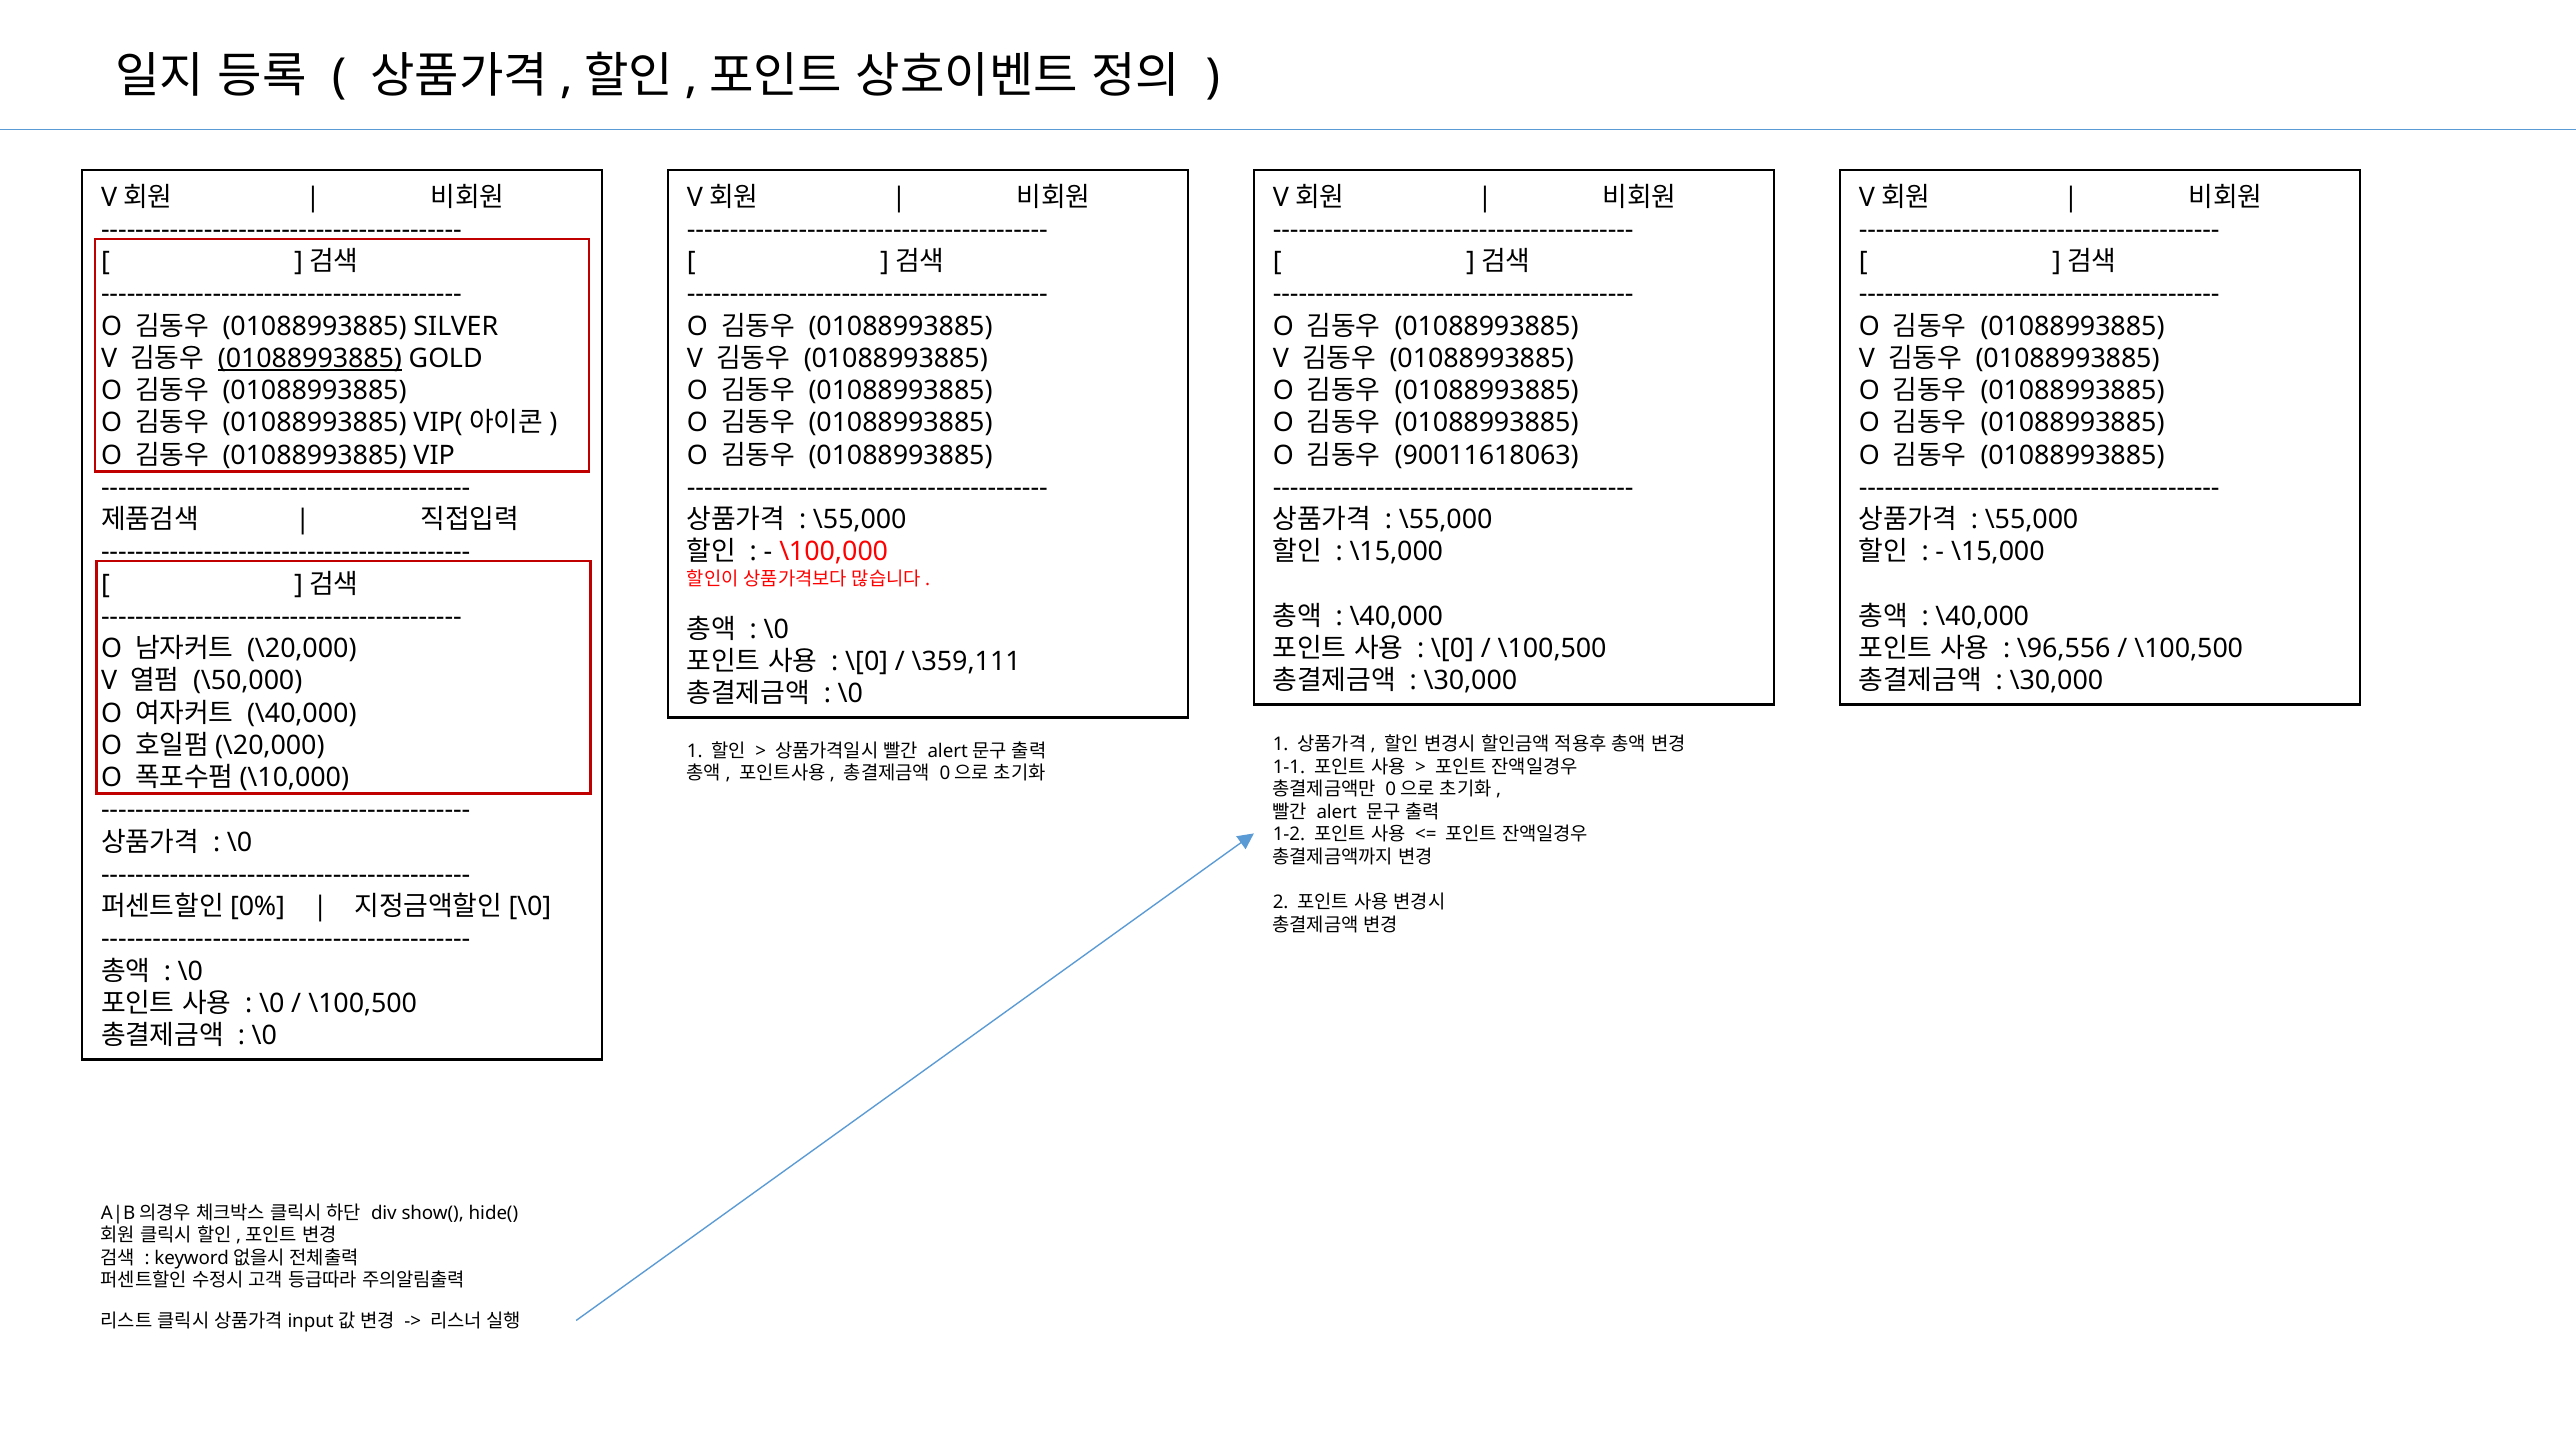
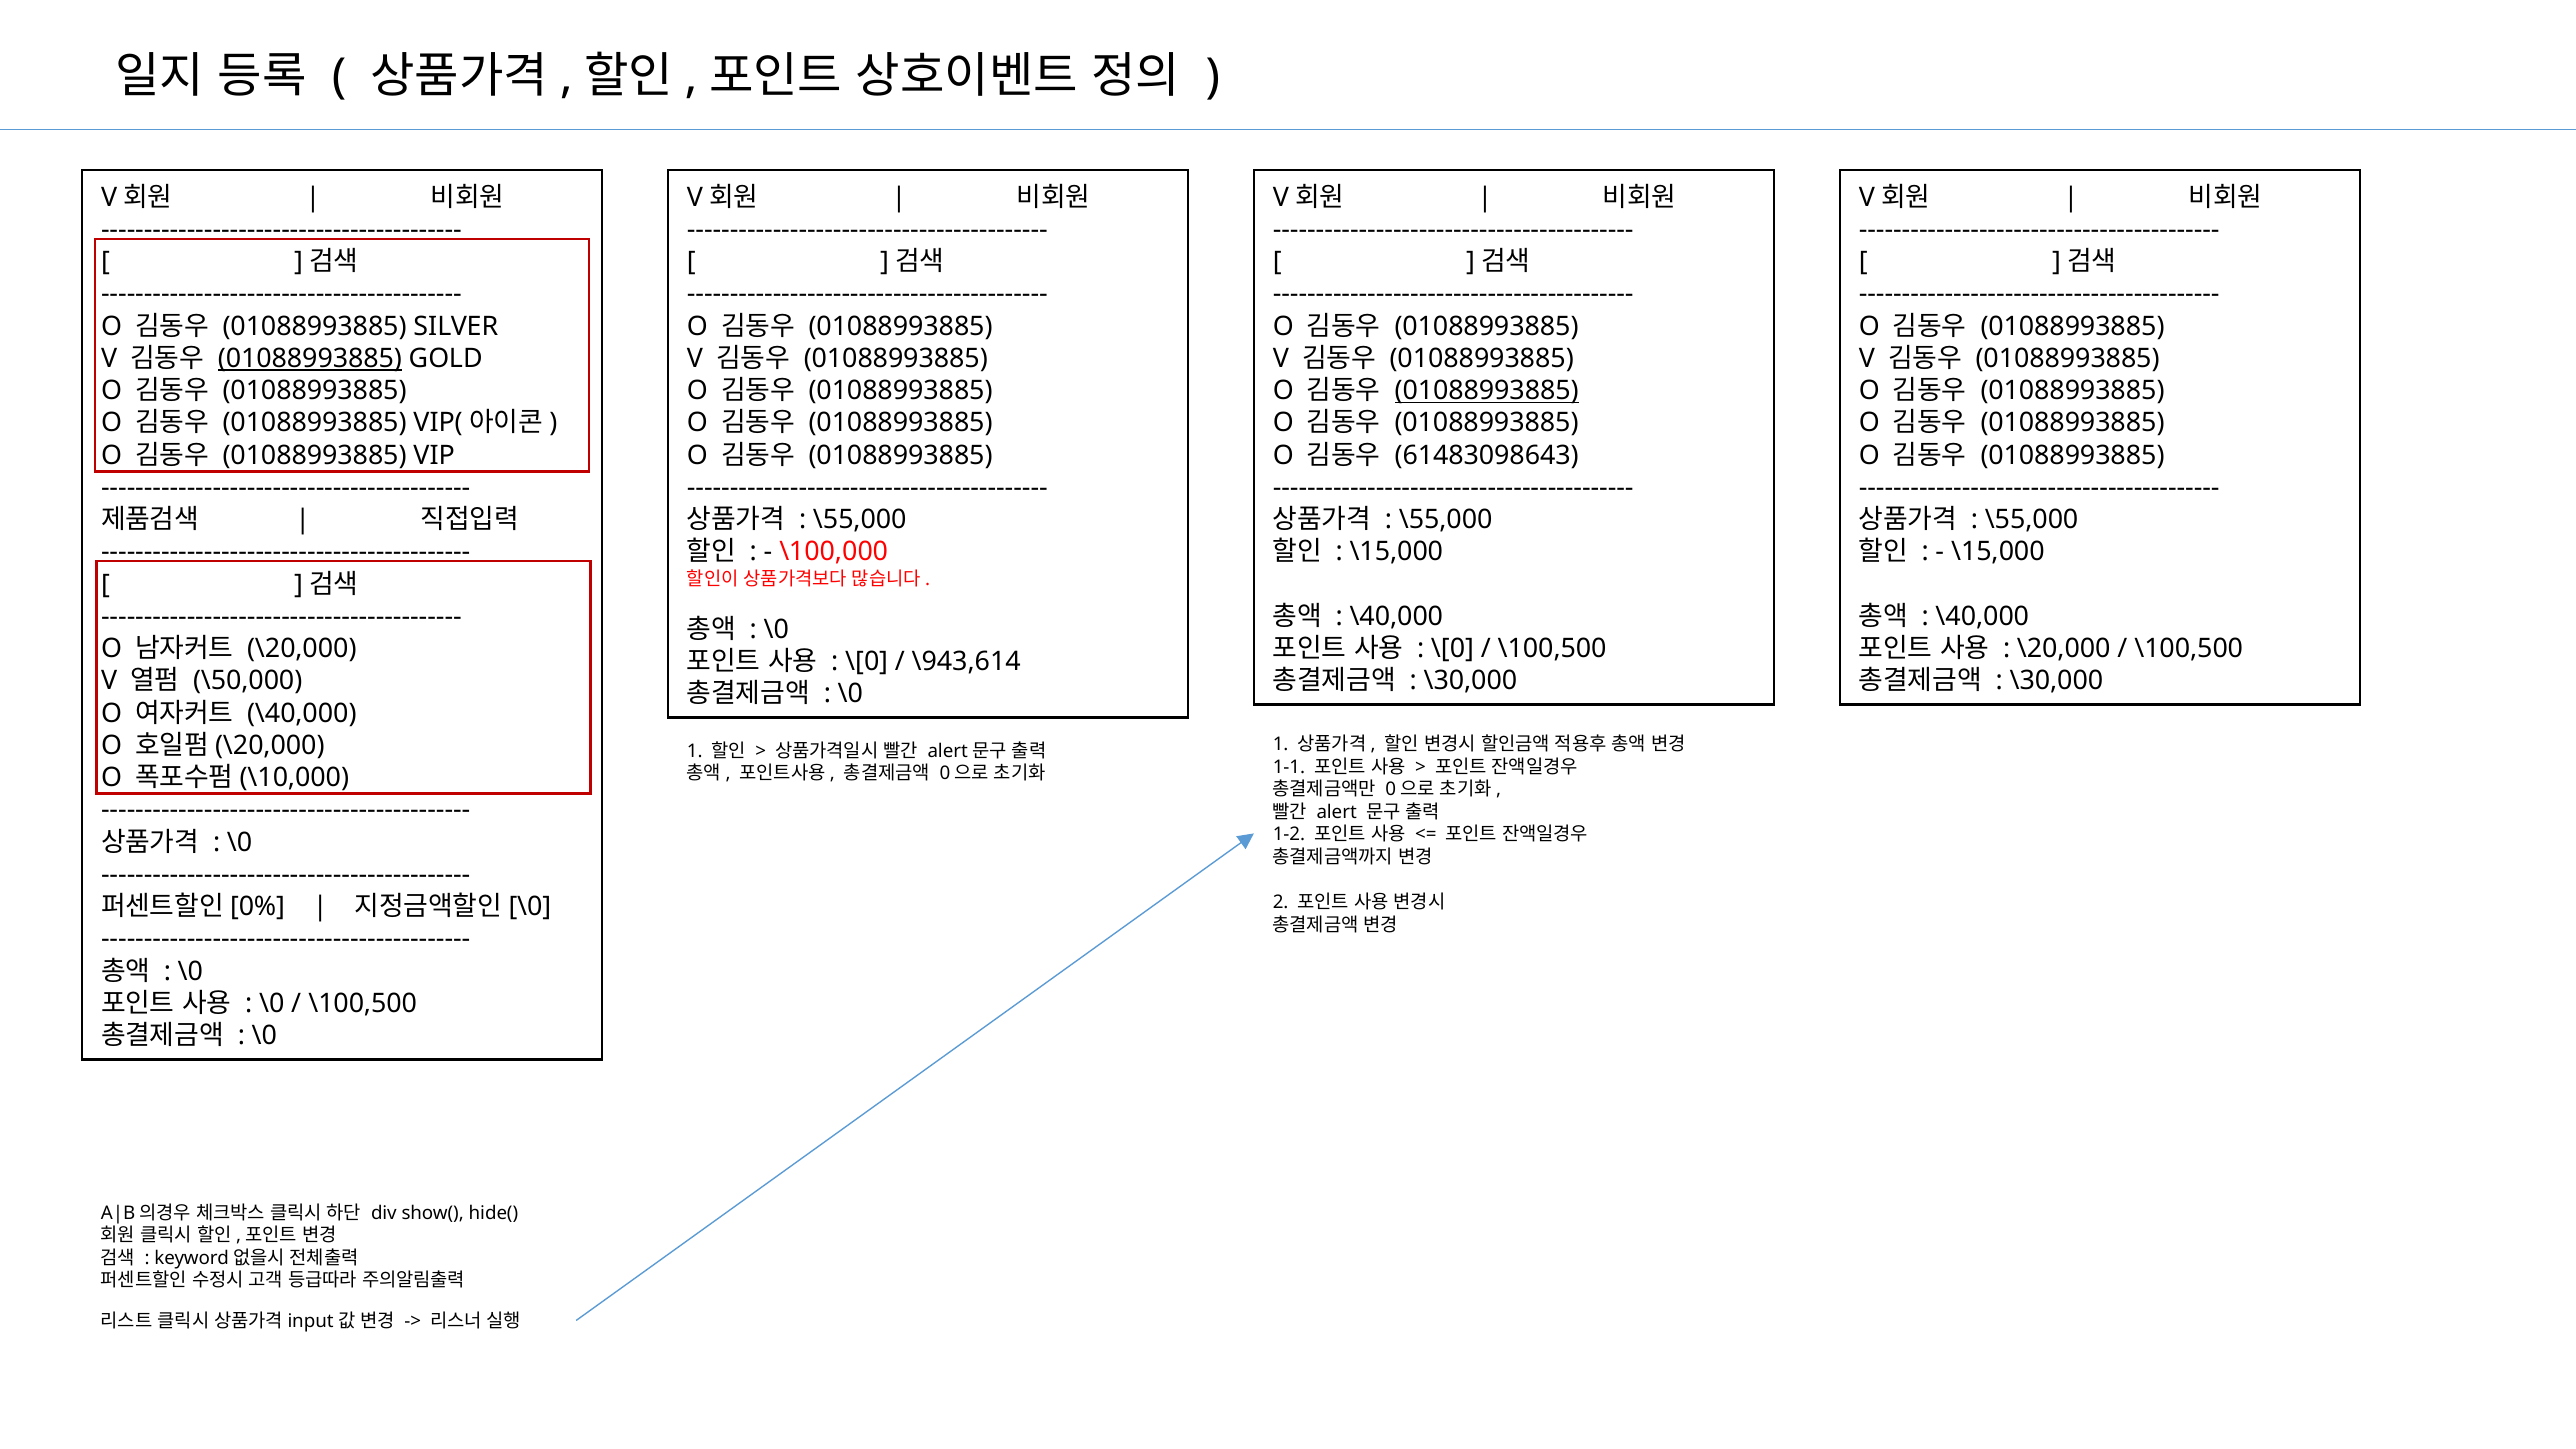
01088993885 at (1487, 391) underline: none -> present
90011618063: 90011618063 -> 61483098643
\96,556 at (2064, 649): \96,556 -> \20,000
\359,111: \359,111 -> \943,614
